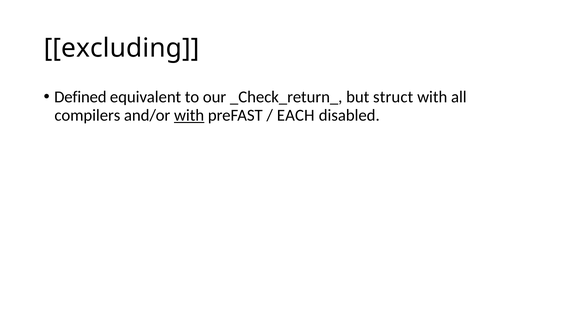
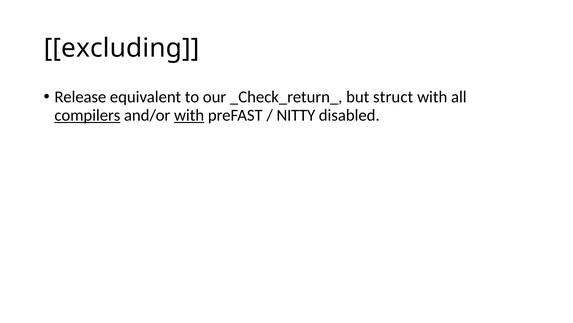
Defined: Defined -> Release
compilers underline: none -> present
EACH: EACH -> NITTY
